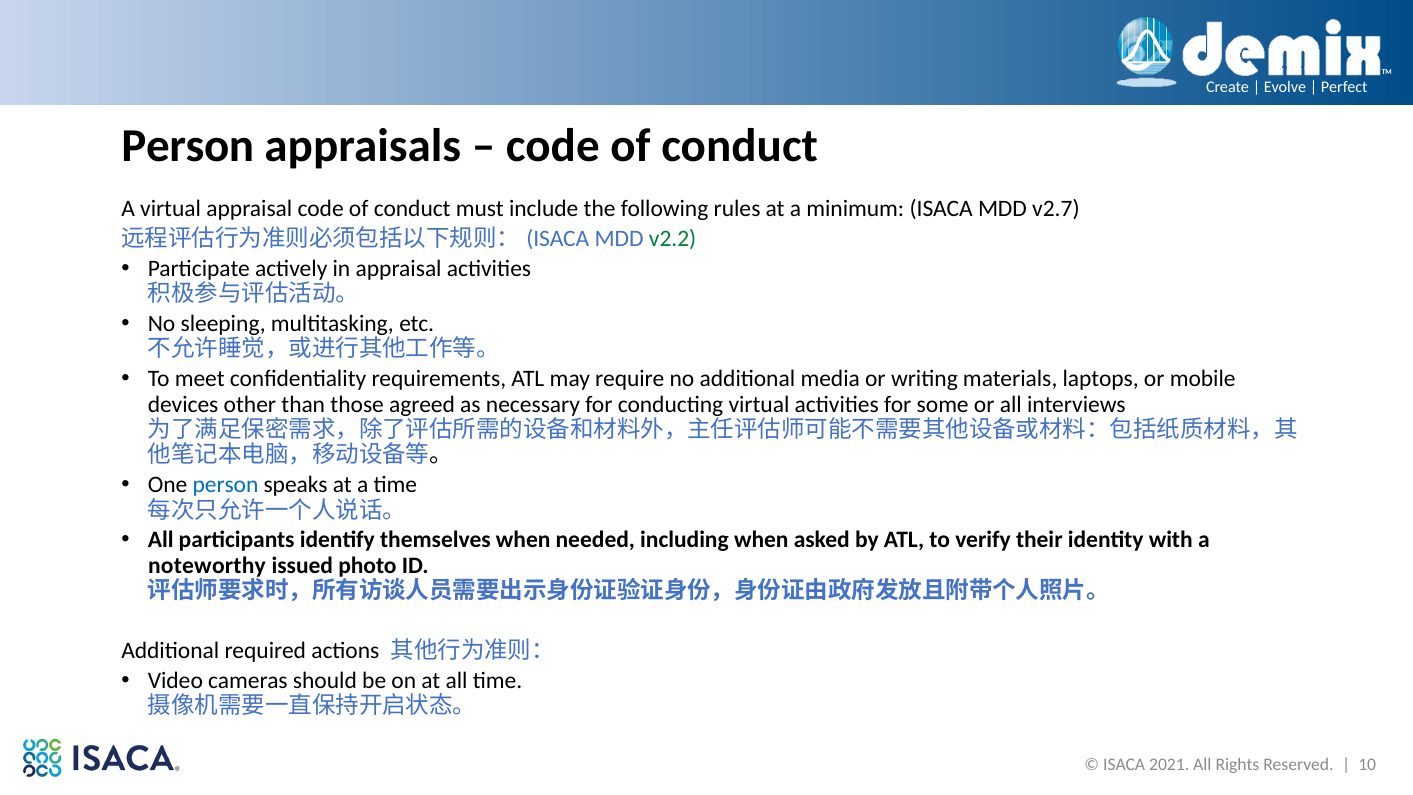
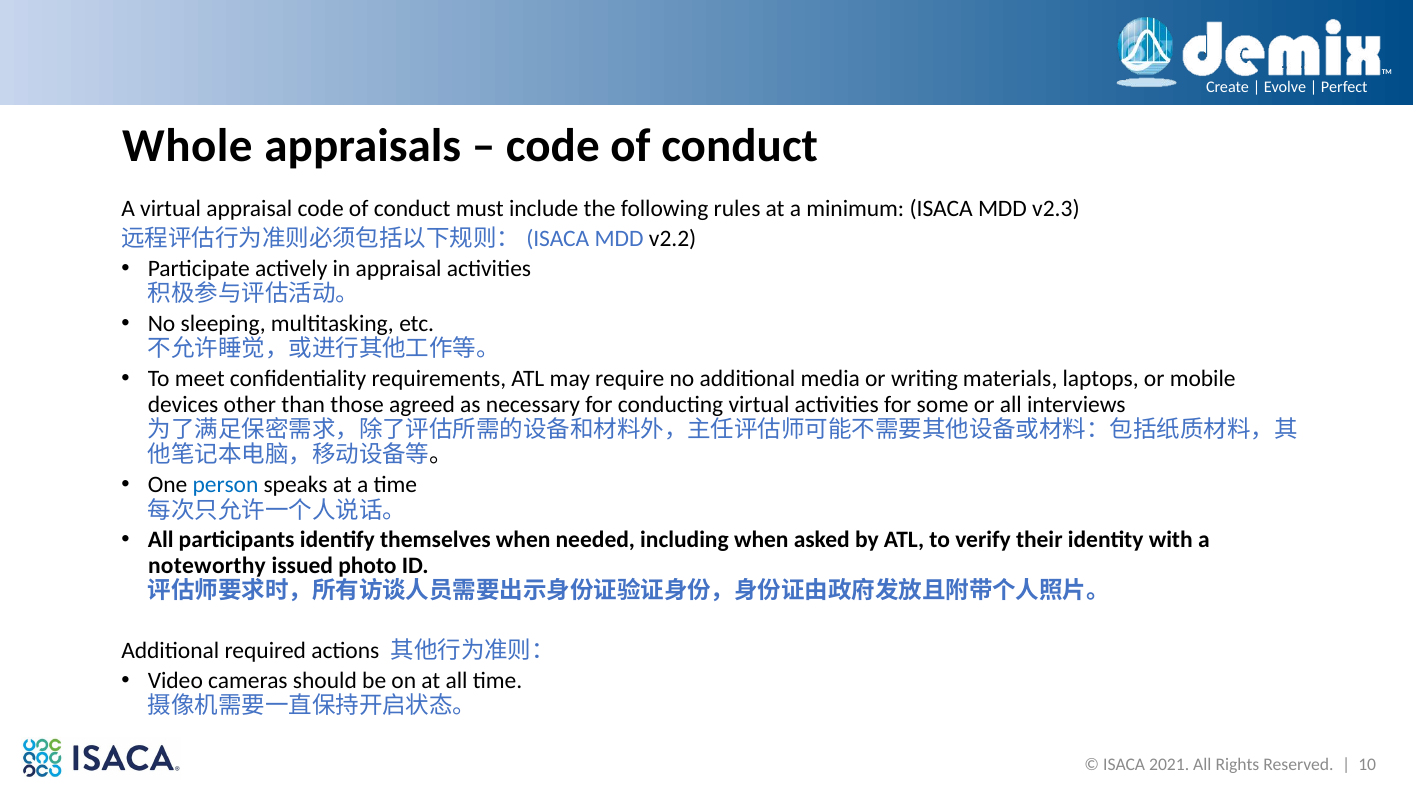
Person at (188, 146): Person -> Whole
v2.7: v2.7 -> v2.3
v2.2 colour: green -> black
